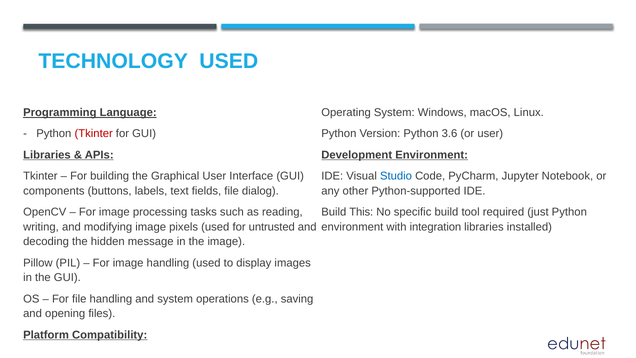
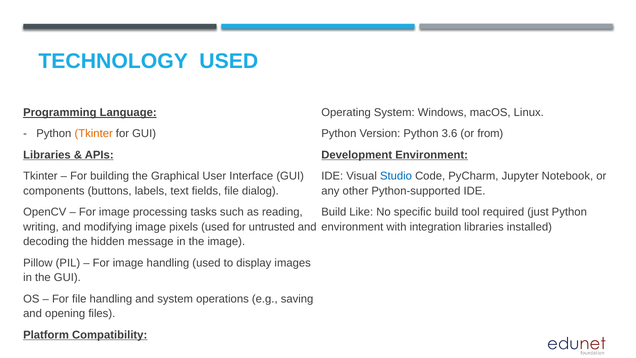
Tkinter at (94, 134) colour: red -> orange
or user: user -> from
This: This -> Like
